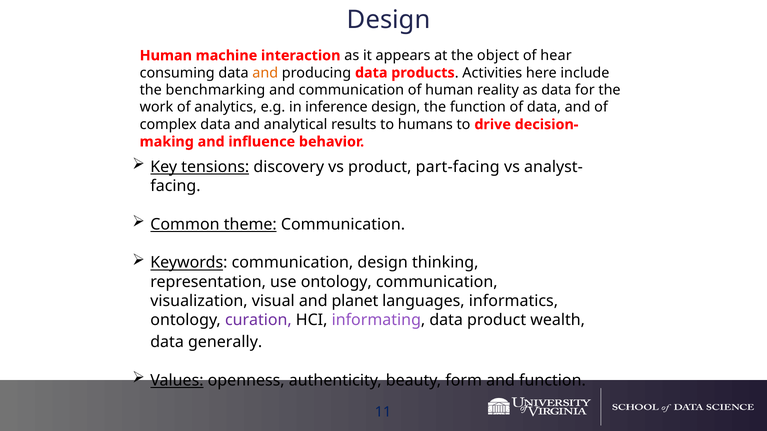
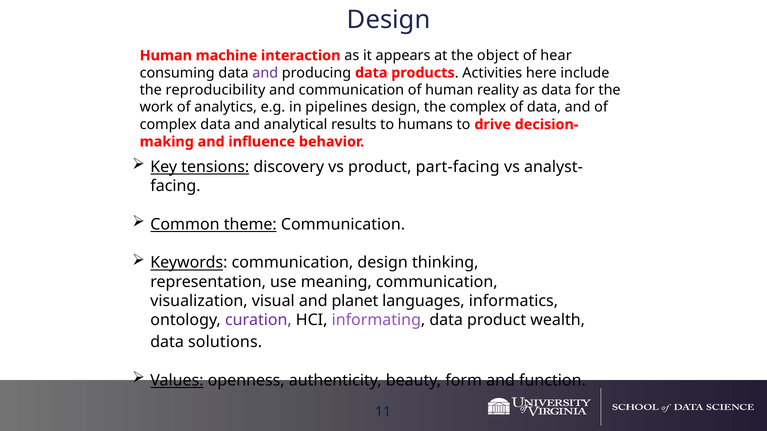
and at (265, 73) colour: orange -> purple
benchmarking: benchmarking -> reproducibility
inference: inference -> pipelines
the function: function -> complex
use ontology: ontology -> meaning
generally: generally -> solutions
